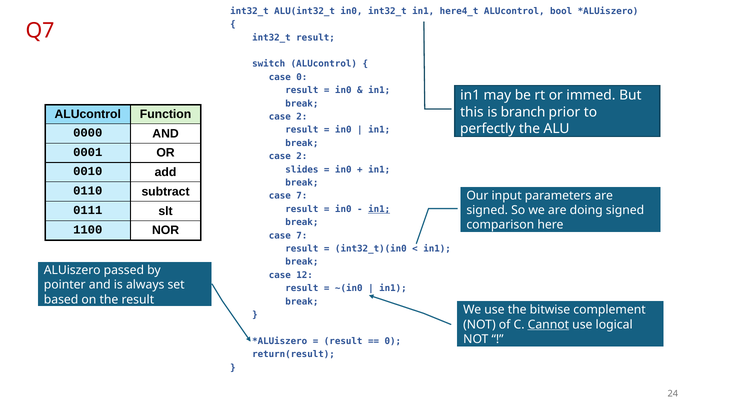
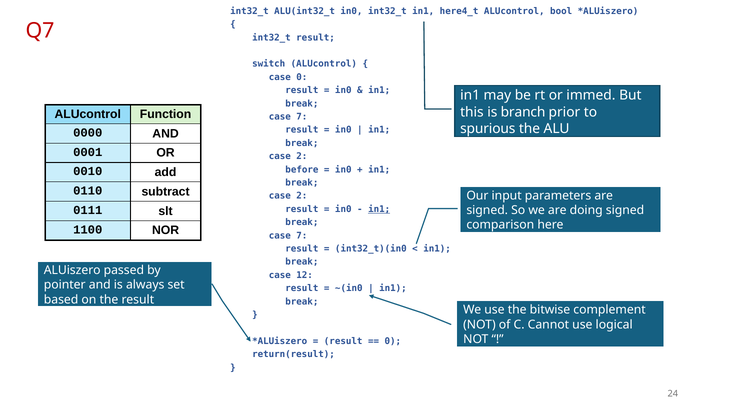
2 at (302, 117): 2 -> 7
perfectly: perfectly -> spurious
slides: slides -> before
7 at (302, 196): 7 -> 2
Cannot underline: present -> none
